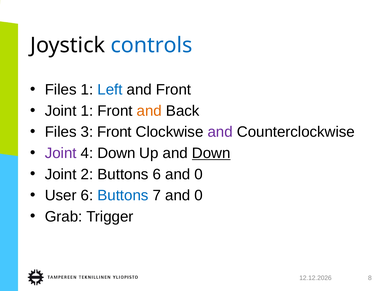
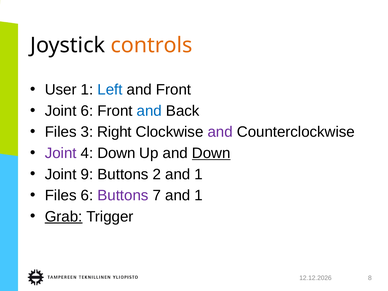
controls colour: blue -> orange
Files at (61, 90): Files -> User
Joint 1: 1 -> 6
and at (149, 111) colour: orange -> blue
3 Front: Front -> Right
2: 2 -> 9
Buttons 6: 6 -> 2
0 at (199, 174): 0 -> 1
User at (61, 195): User -> Files
Buttons at (123, 195) colour: blue -> purple
7 and 0: 0 -> 1
Grab underline: none -> present
